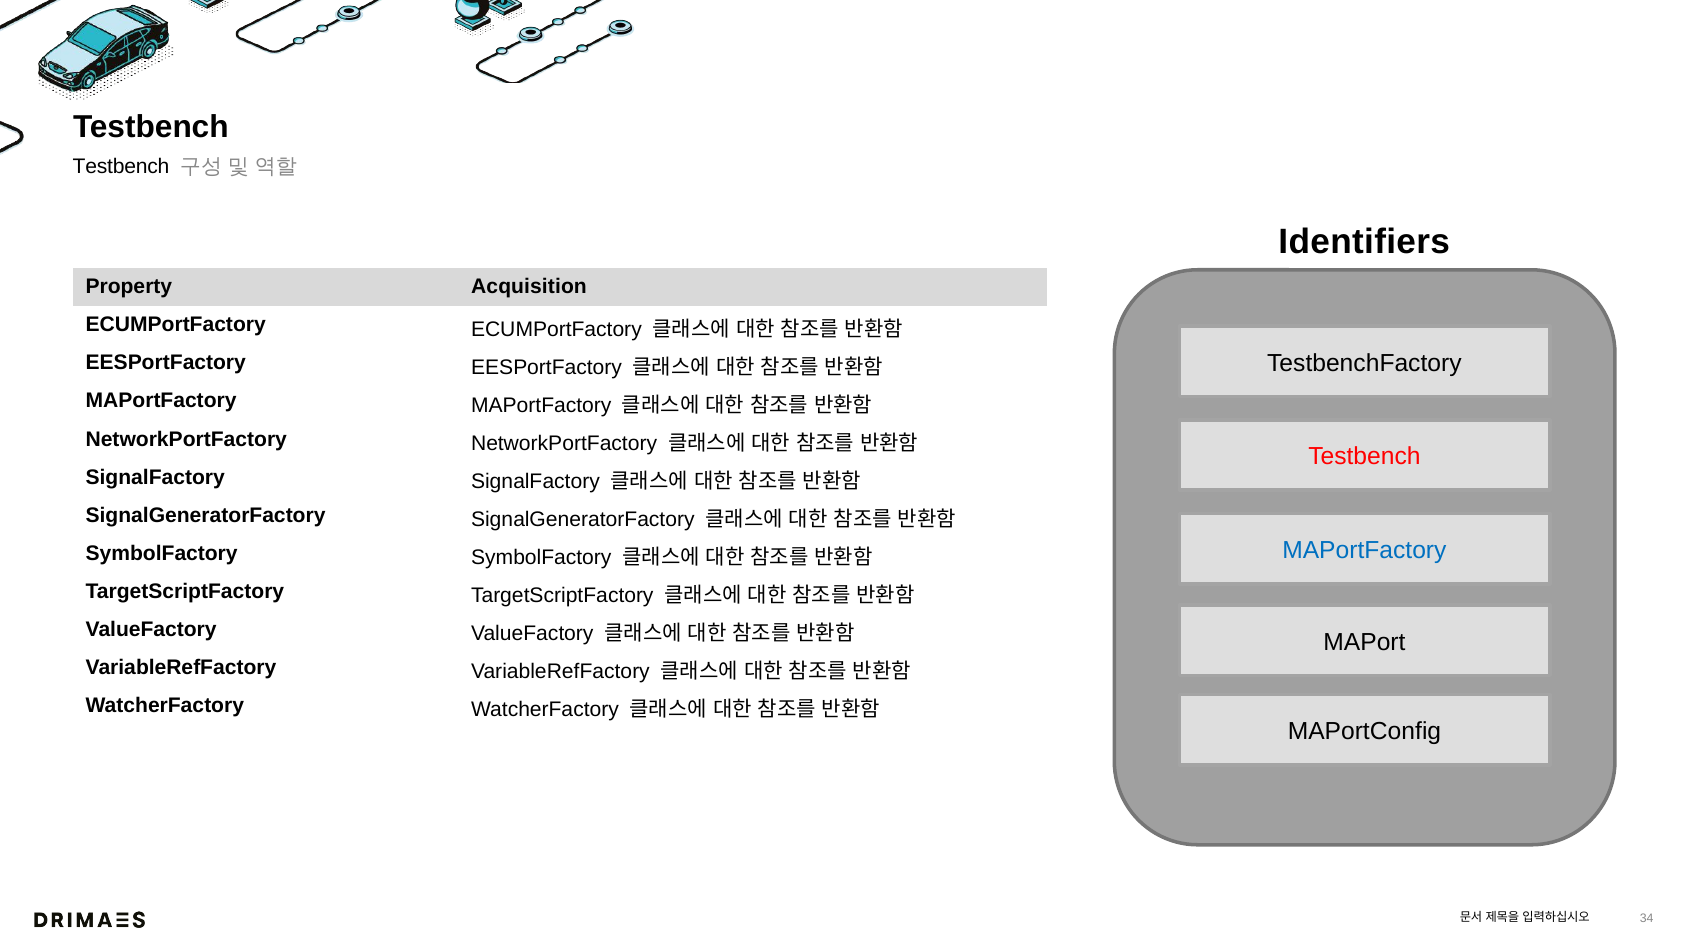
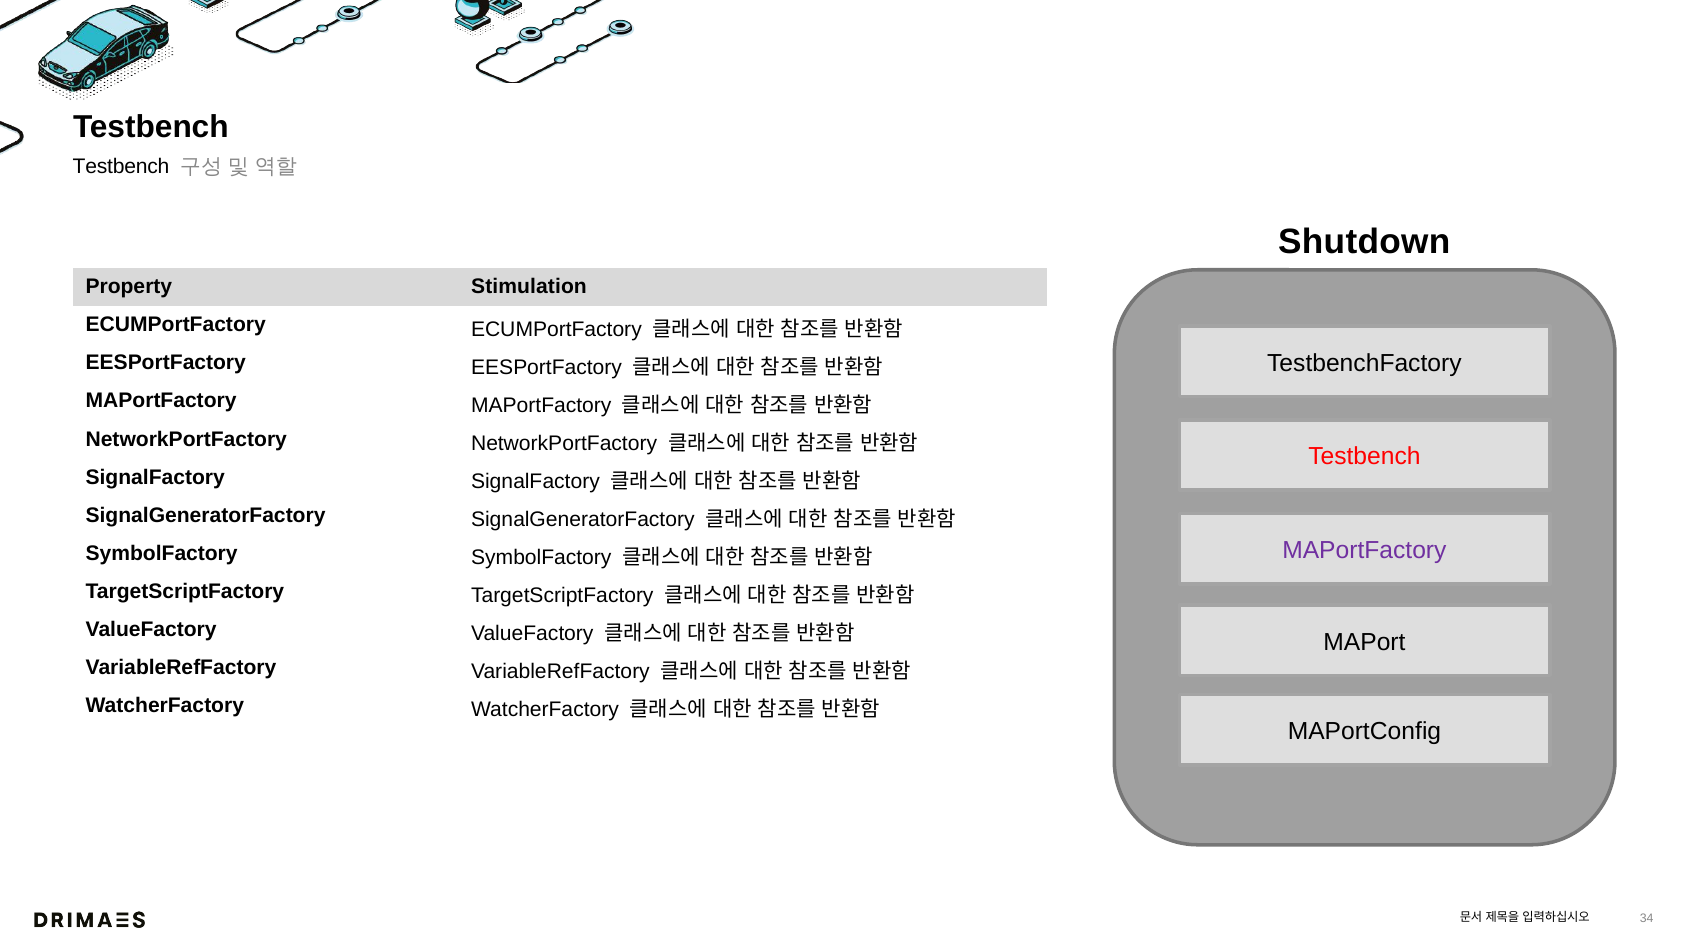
Identifiers: Identifiers -> Shutdown
Acquisition: Acquisition -> Stimulation
MAPortFactory at (1364, 551) colour: blue -> purple
